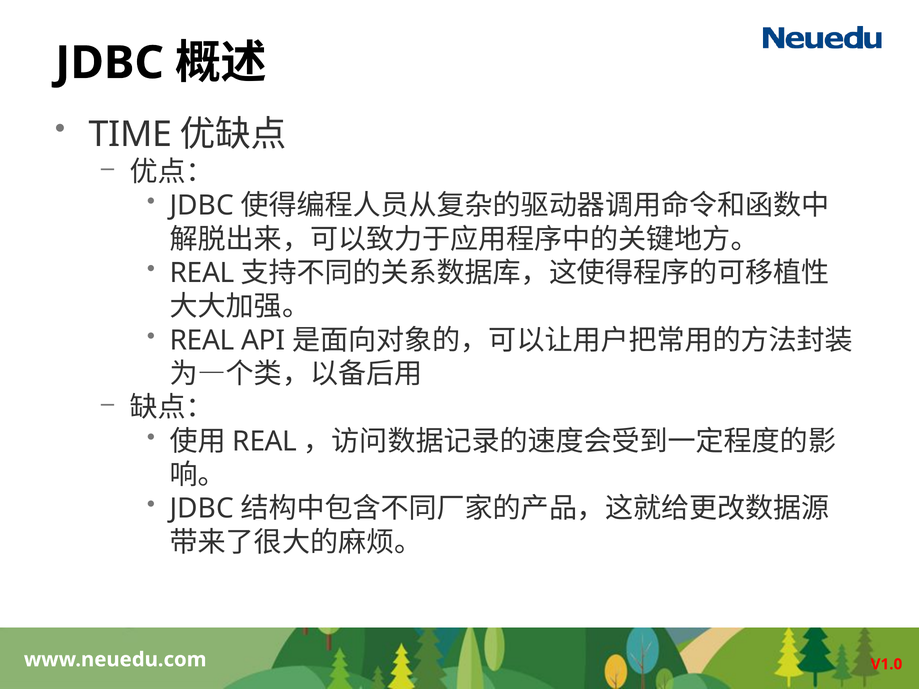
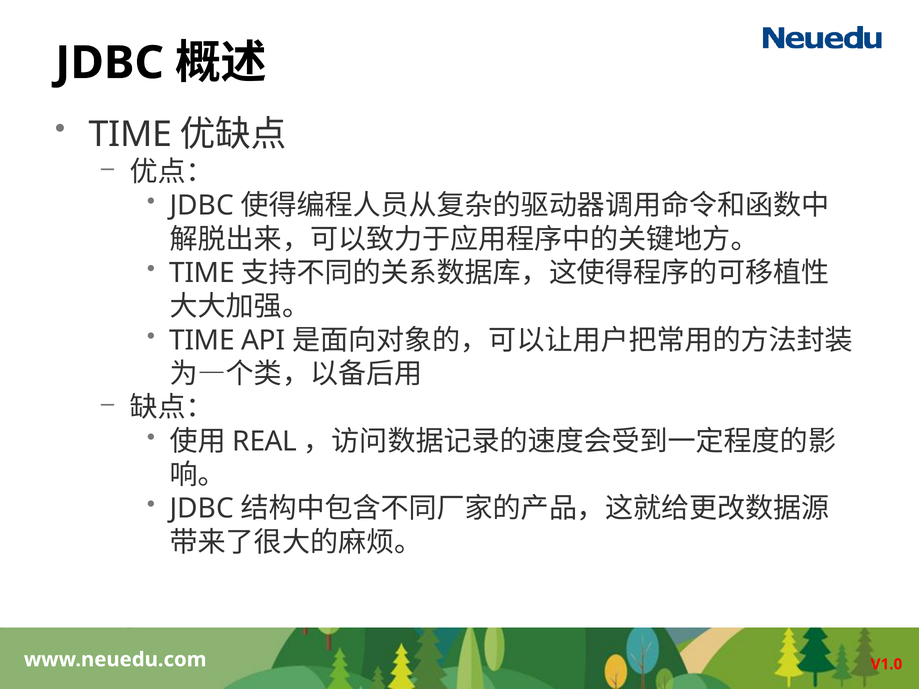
REAL at (202, 273): REAL -> TIME
REAL at (202, 340): REAL -> TIME
